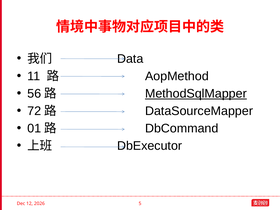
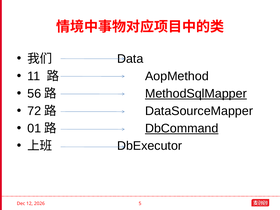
DbCommand underline: none -> present
